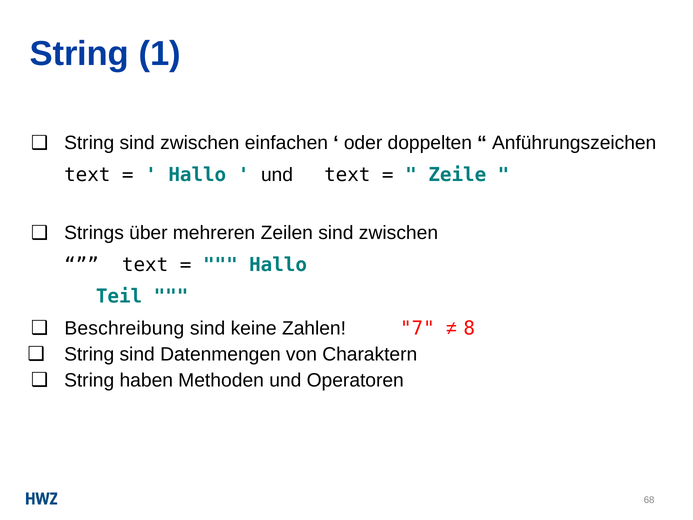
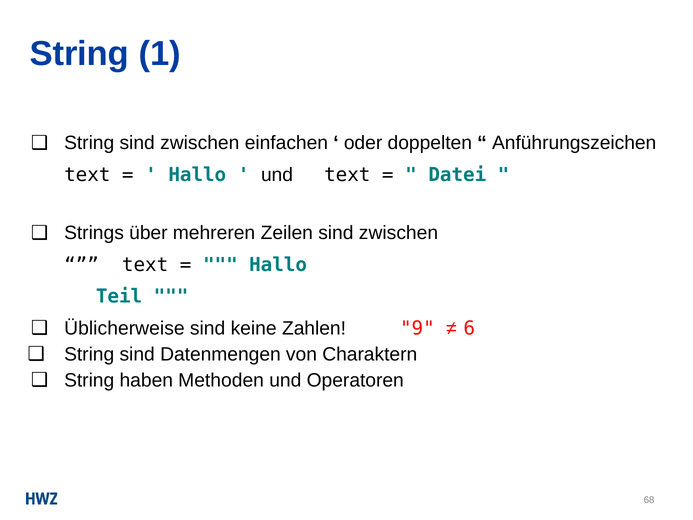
Zeile: Zeile -> Datei
Beschreibung: Beschreibung -> Üblicherweise
7: 7 -> 9
8: 8 -> 6
